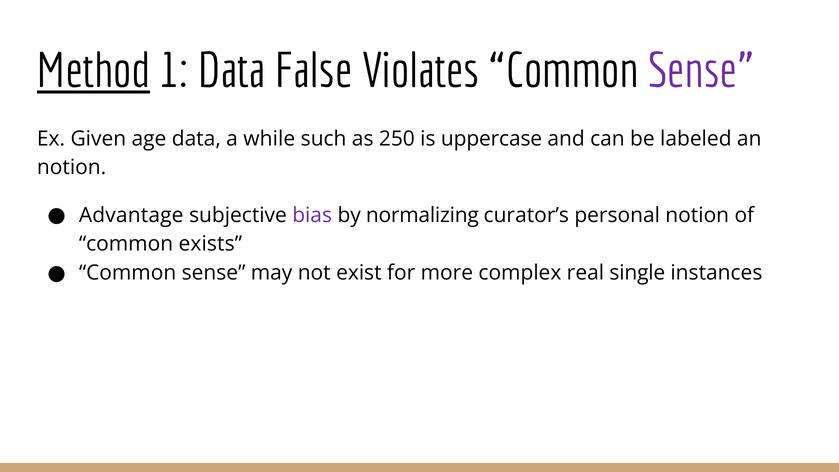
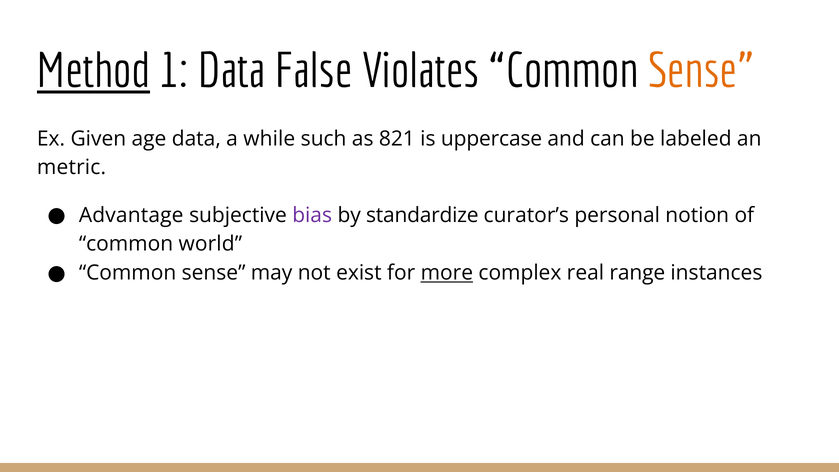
Sense at (701, 71) colour: purple -> orange
250: 250 -> 821
notion at (72, 168): notion -> metric
normalizing: normalizing -> standardize
exists: exists -> world
more underline: none -> present
single: single -> range
